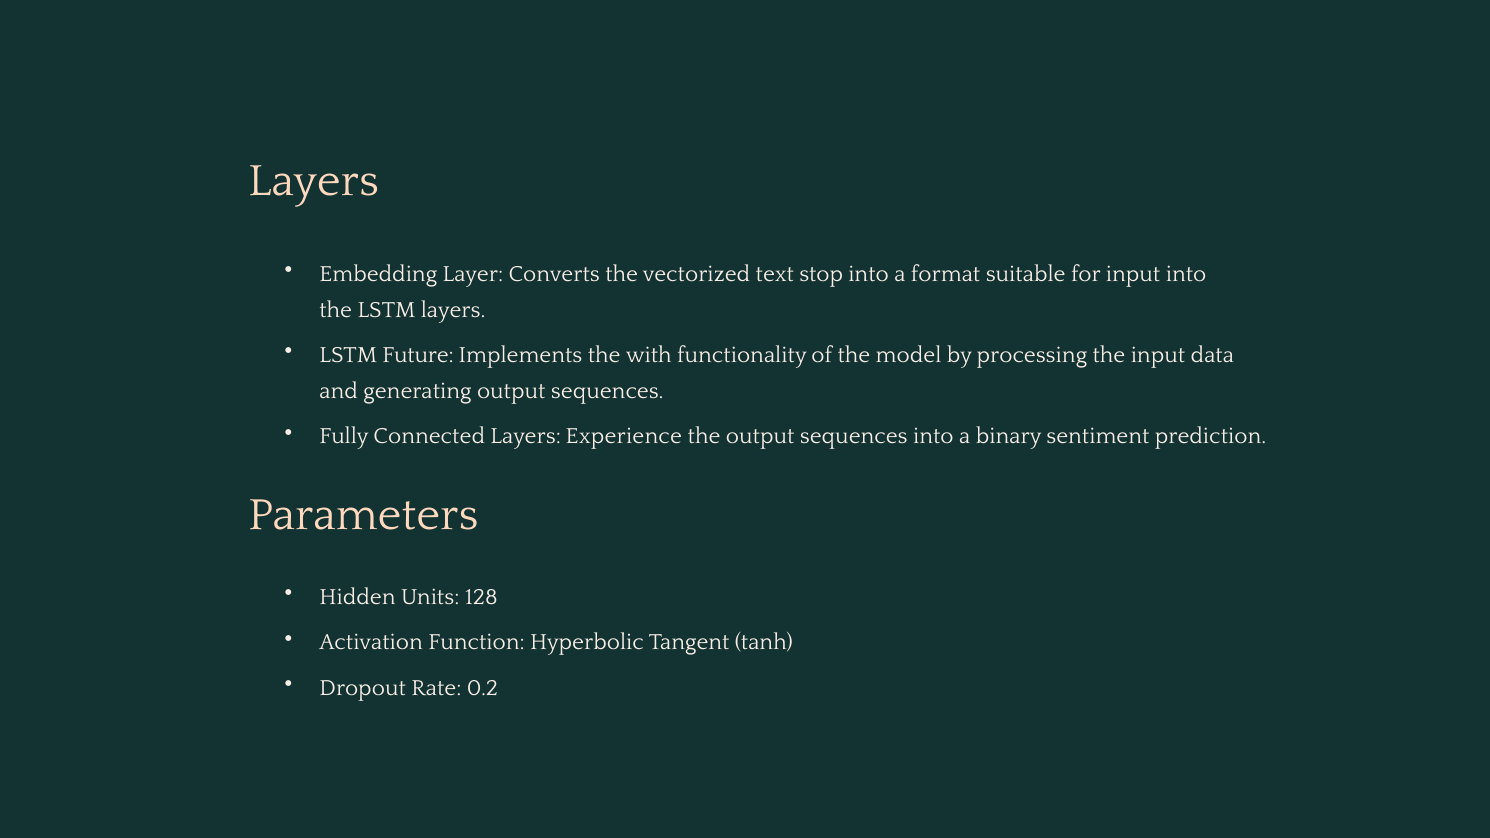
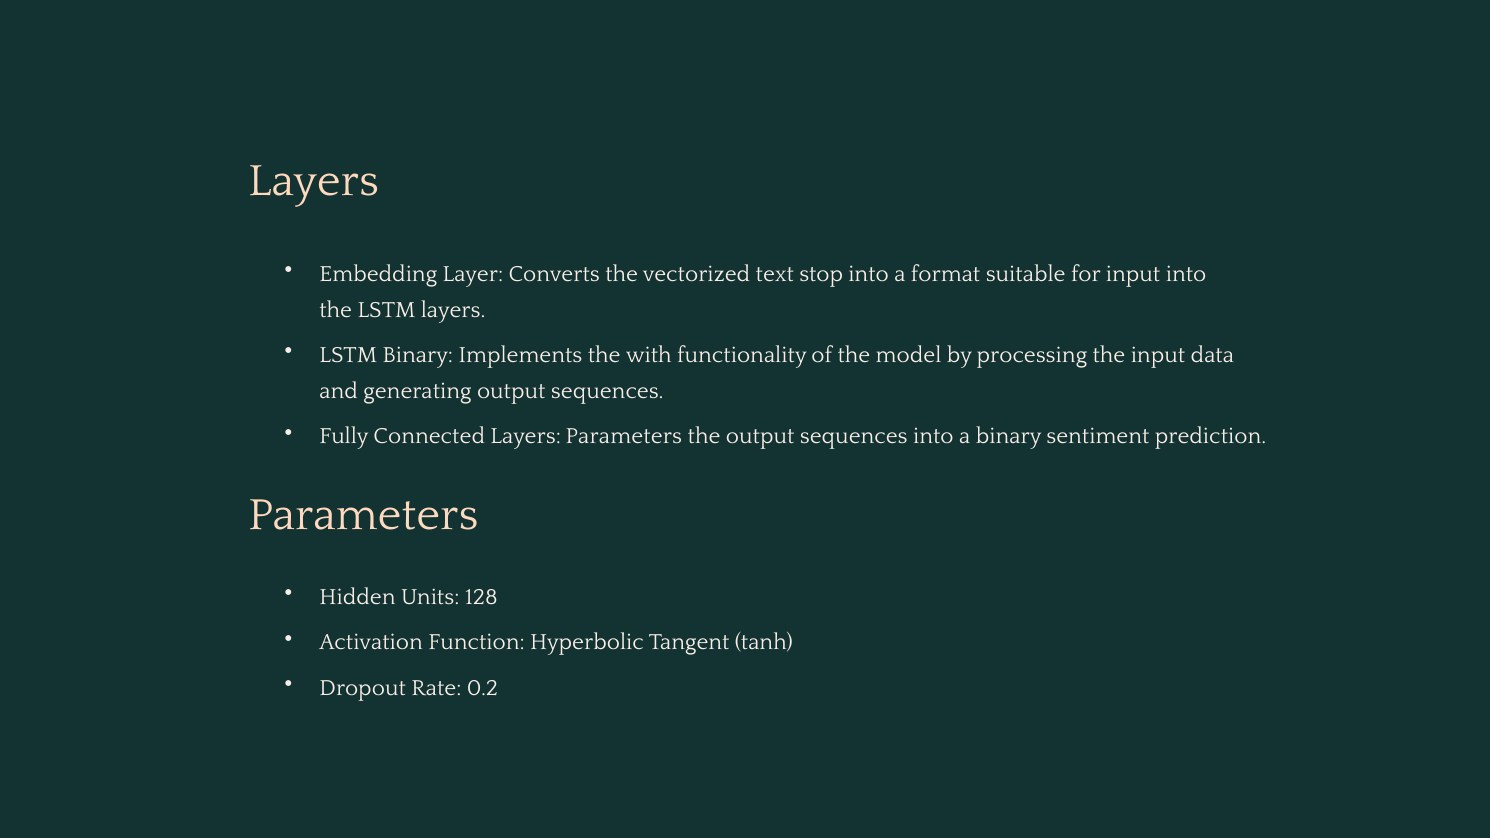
LSTM Future: Future -> Binary
Layers Experience: Experience -> Parameters
